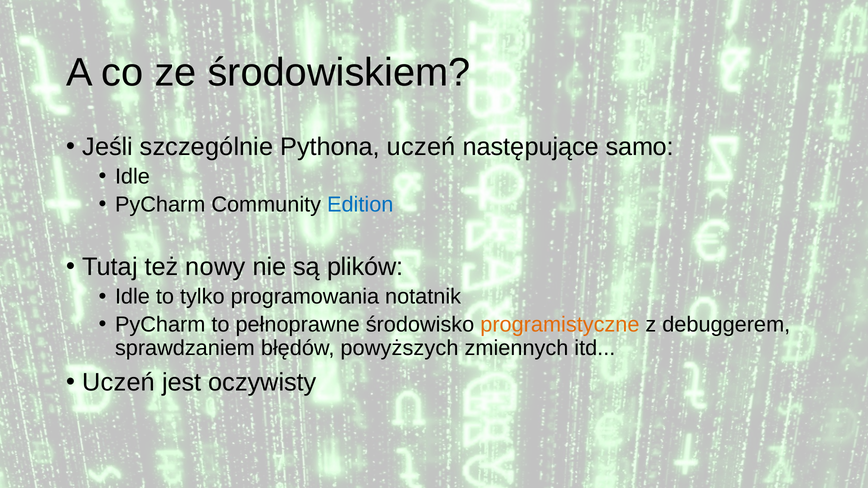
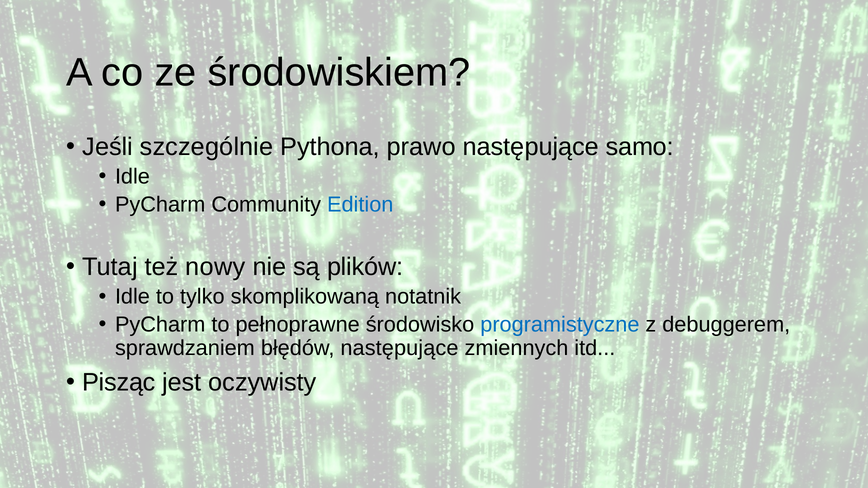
Pythona uczeń: uczeń -> prawo
programowania: programowania -> skomplikowaną
programistyczne colour: orange -> blue
błędów powyższych: powyższych -> następujące
Uczeń at (119, 383): Uczeń -> Pisząc
